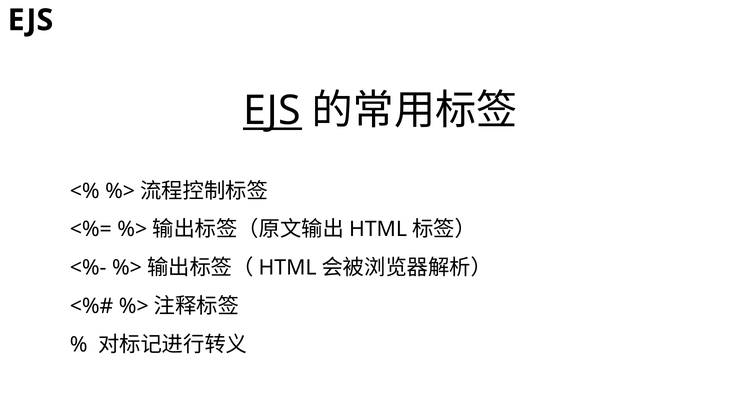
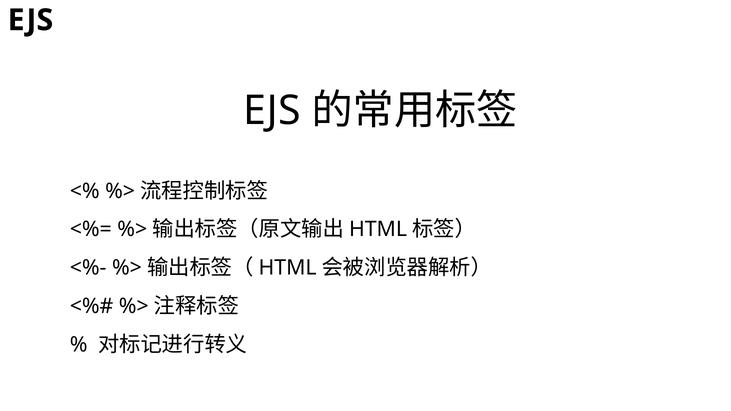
EJS at (272, 111) underline: present -> none
